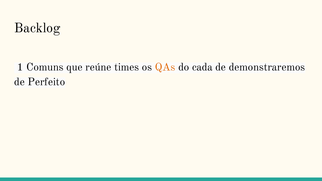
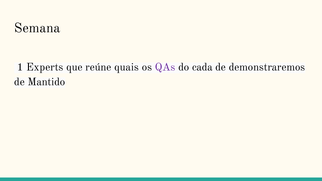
Backlog: Backlog -> Semana
Comuns: Comuns -> Experts
times: times -> quais
QAs colour: orange -> purple
Perfeito: Perfeito -> Mantido
